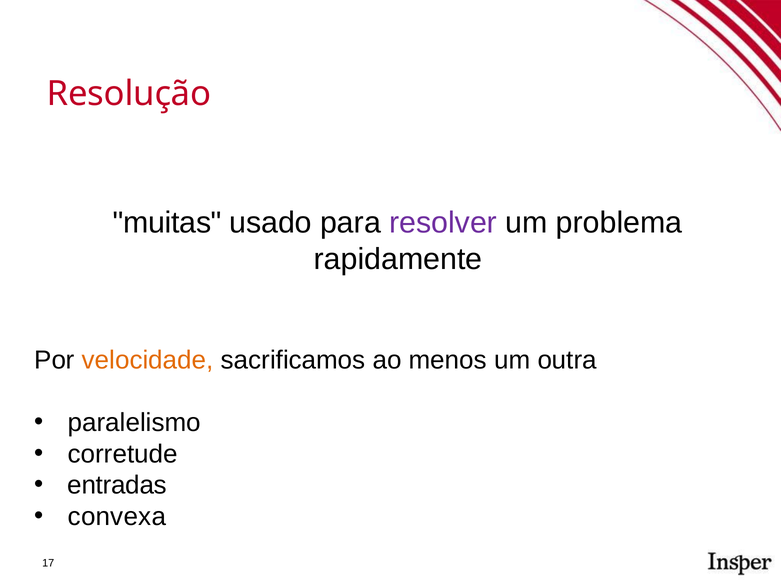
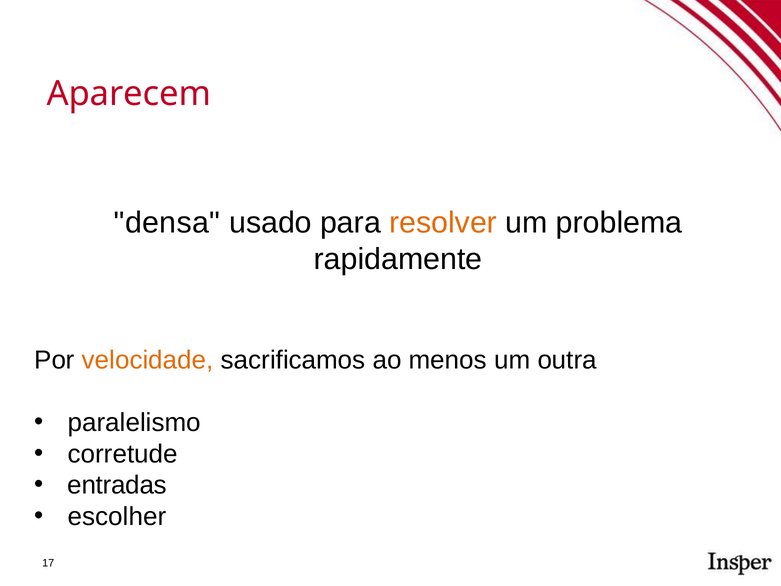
Resolução: Resolução -> Aparecem
muitas: muitas -> densa
resolver colour: purple -> orange
convexa: convexa -> escolher
